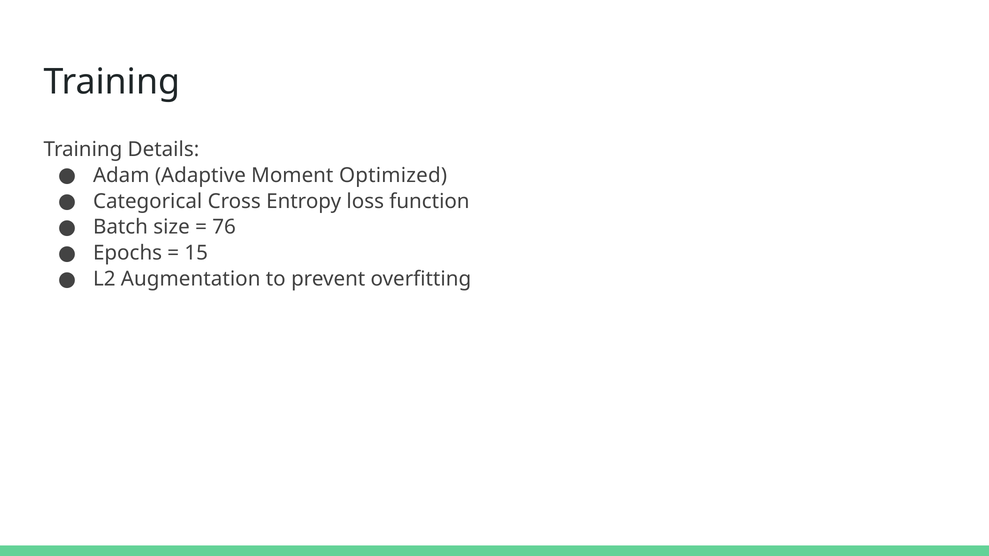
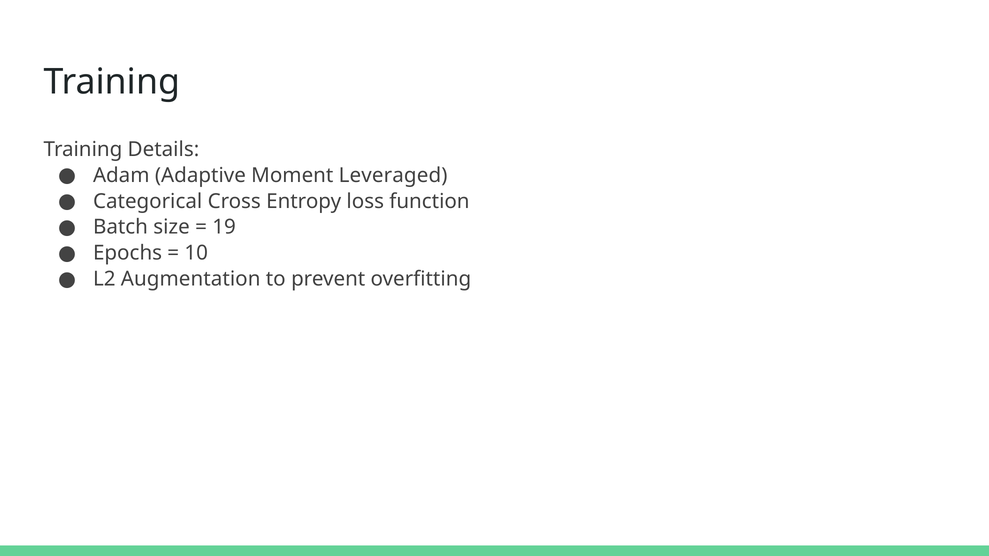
Optimized: Optimized -> Leveraged
76: 76 -> 19
15: 15 -> 10
